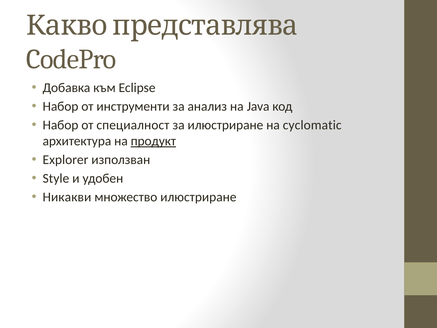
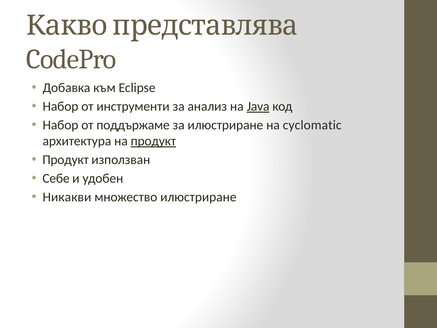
Java underline: none -> present
специалност: специалност -> поддържаме
Explorer at (65, 160): Explorer -> Продукт
Style: Style -> Себе
